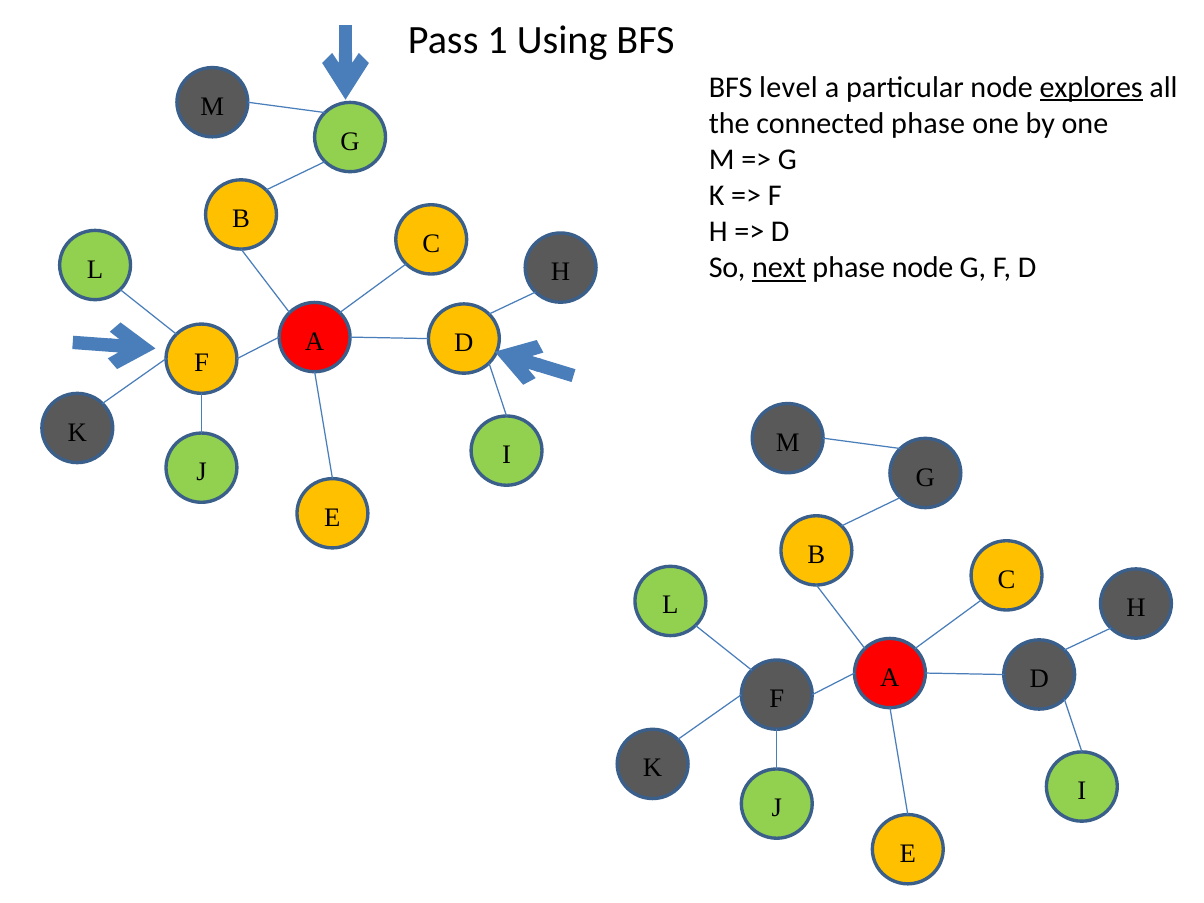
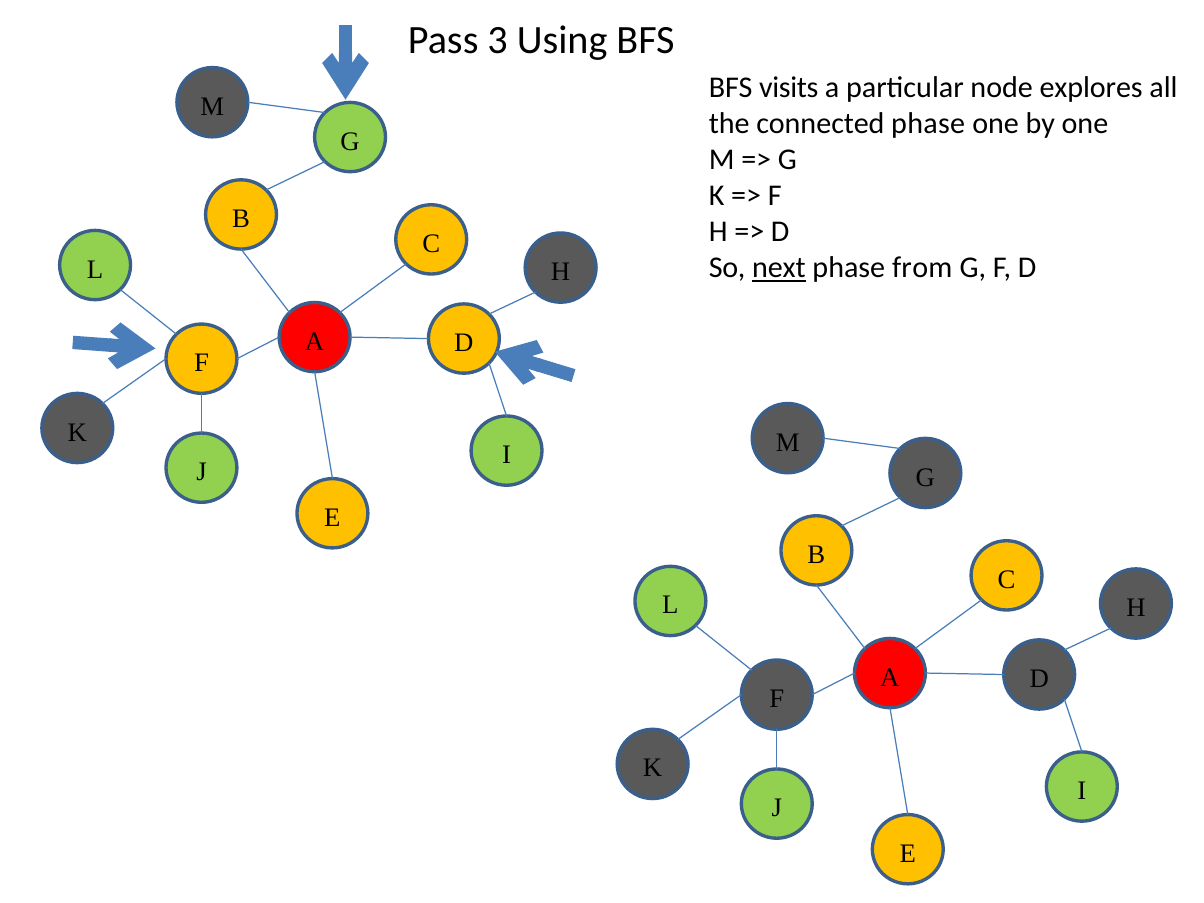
1: 1 -> 3
level: level -> visits
explores underline: present -> none
phase node: node -> from
